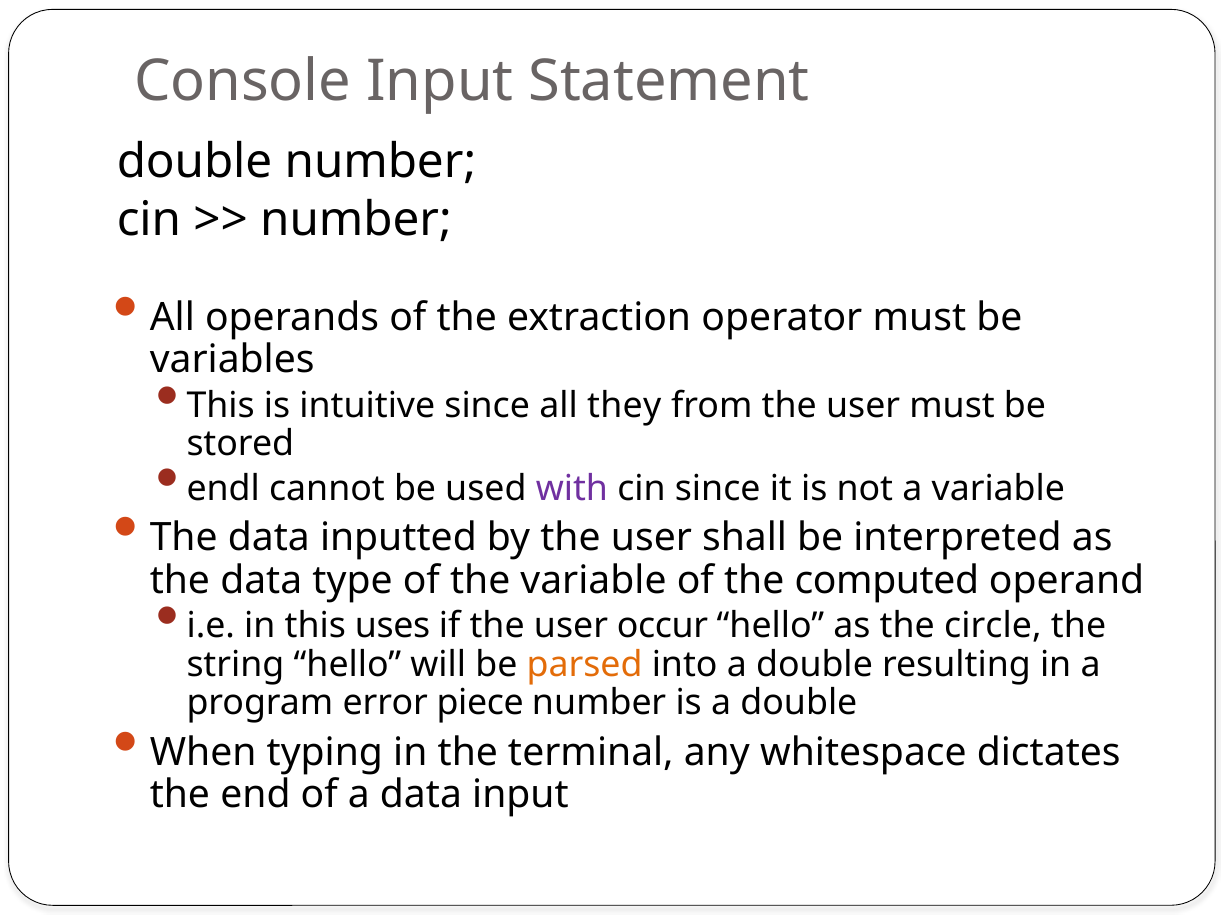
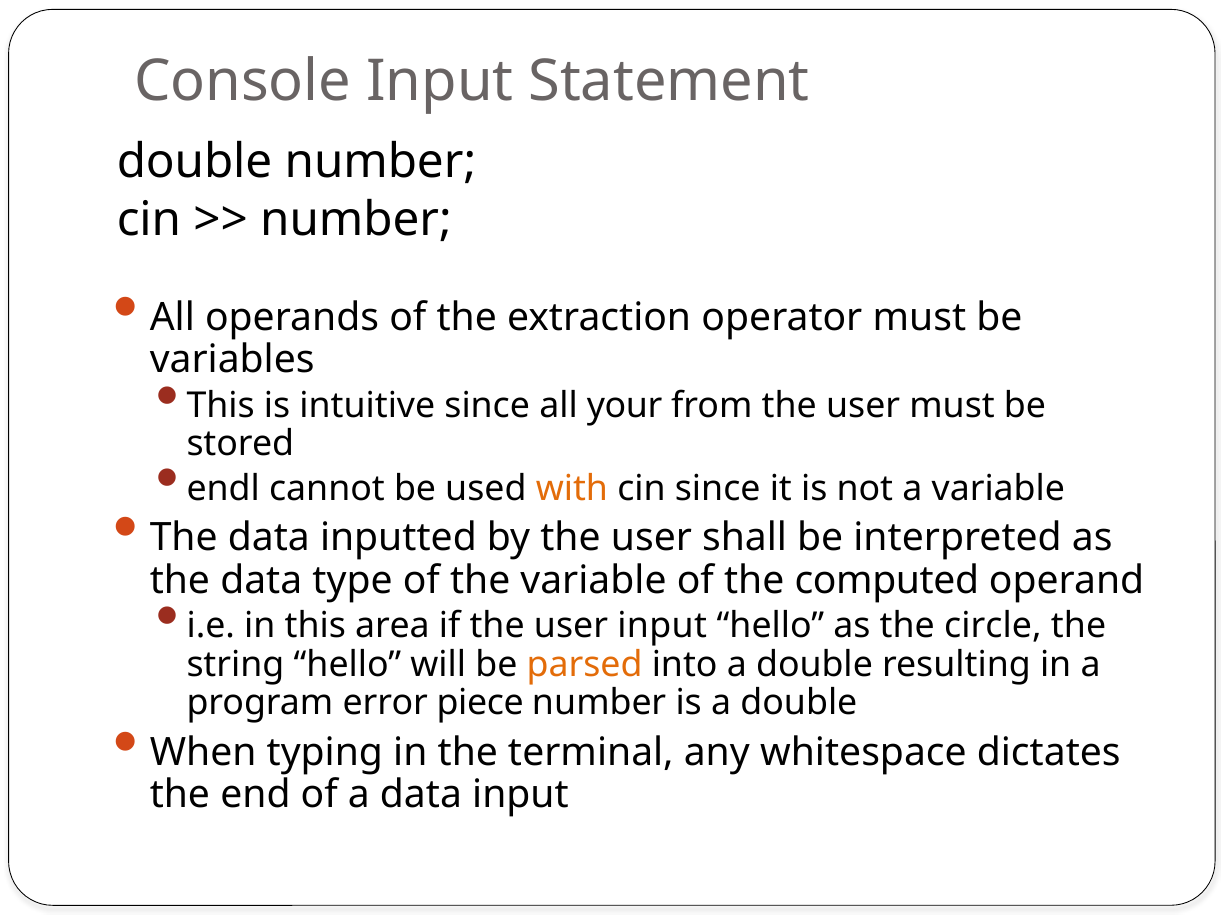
they: they -> your
with colour: purple -> orange
uses: uses -> area
user occur: occur -> input
